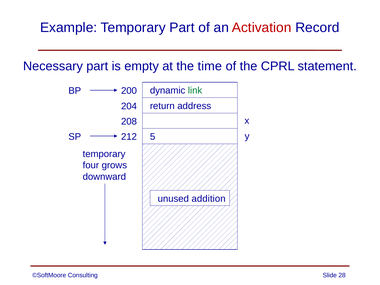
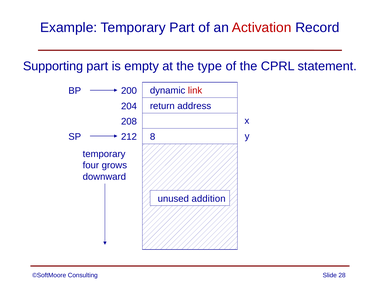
Necessary: Necessary -> Supporting
time: time -> type
link colour: green -> red
5: 5 -> 8
